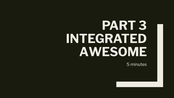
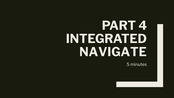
3: 3 -> 4
AWESOME: AWESOME -> NAVIGATE
